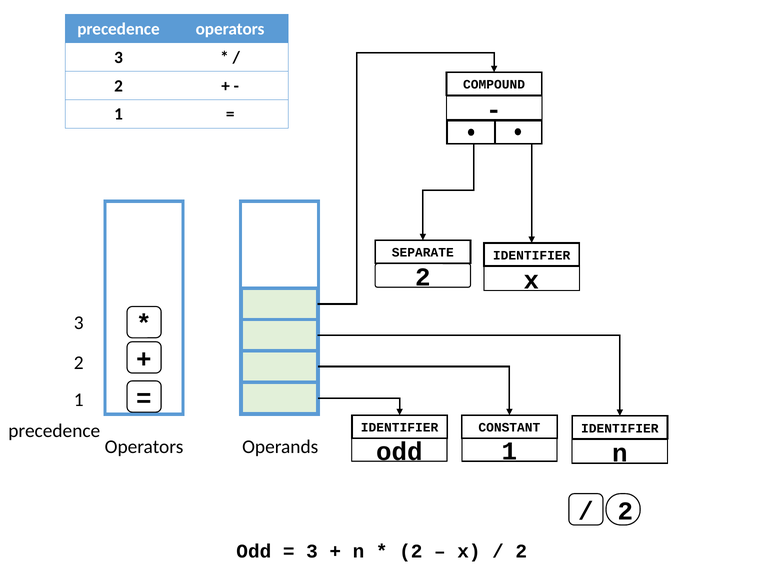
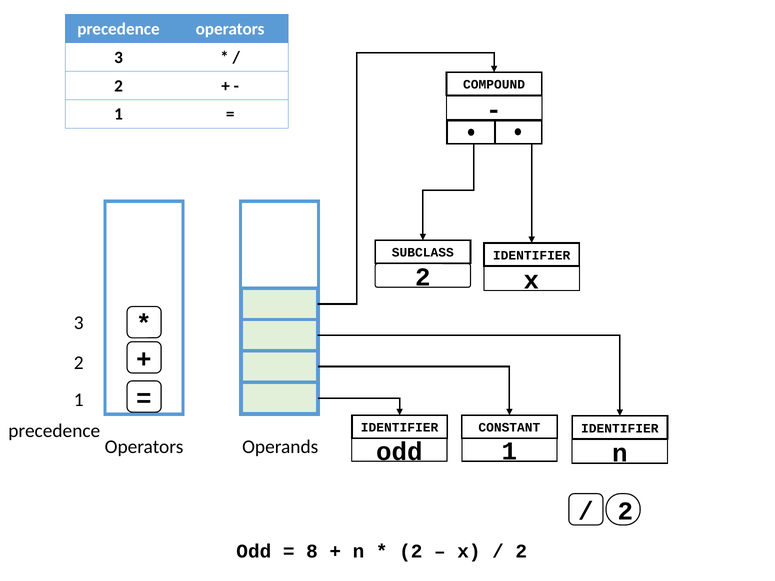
SEPARATE: SEPARATE -> SUBCLASS
3 at (312, 551): 3 -> 8
